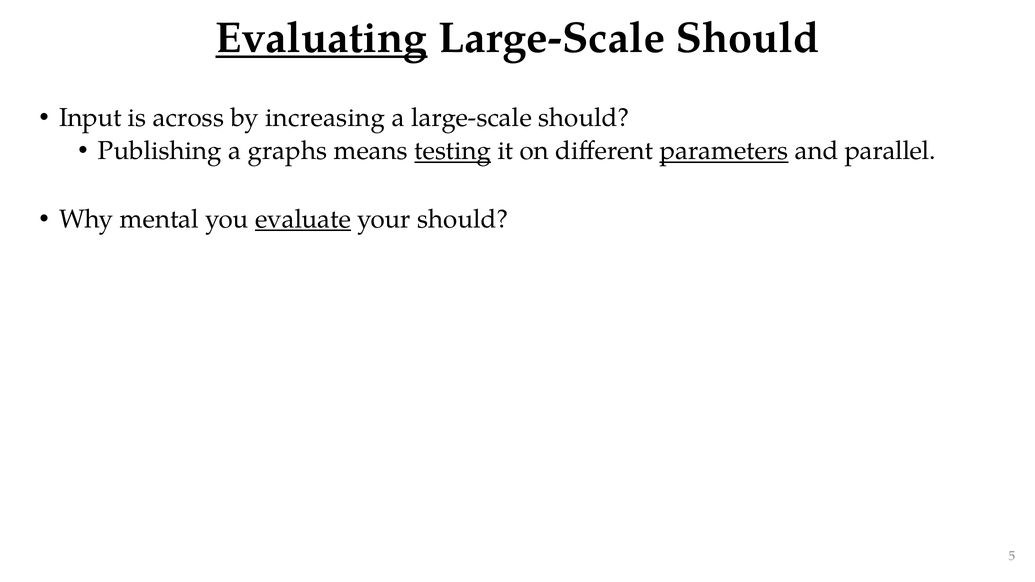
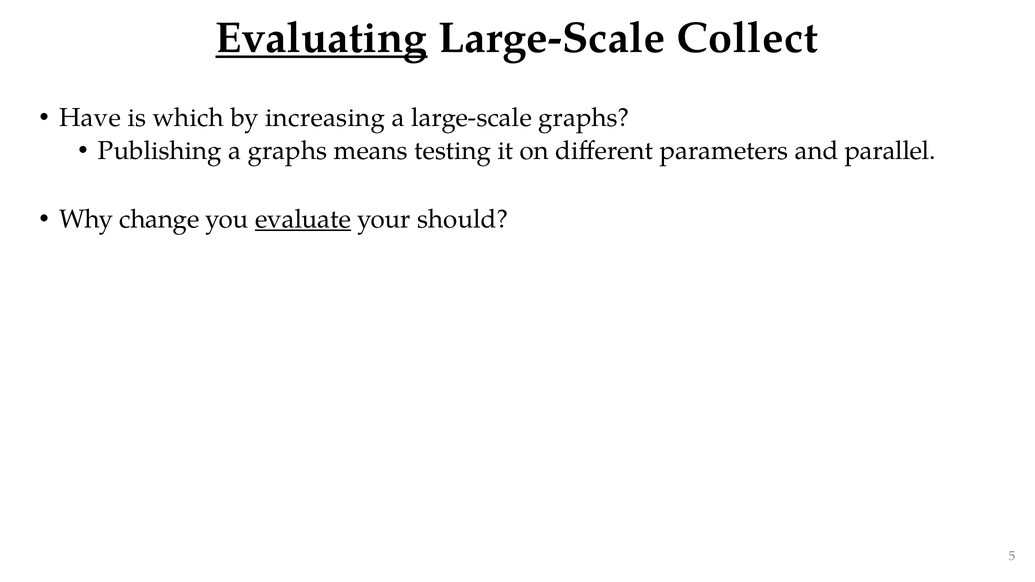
Should at (748, 38): Should -> Collect
Input: Input -> Have
across: across -> which
a large-scale should: should -> graphs
testing underline: present -> none
parameters underline: present -> none
mental: mental -> change
